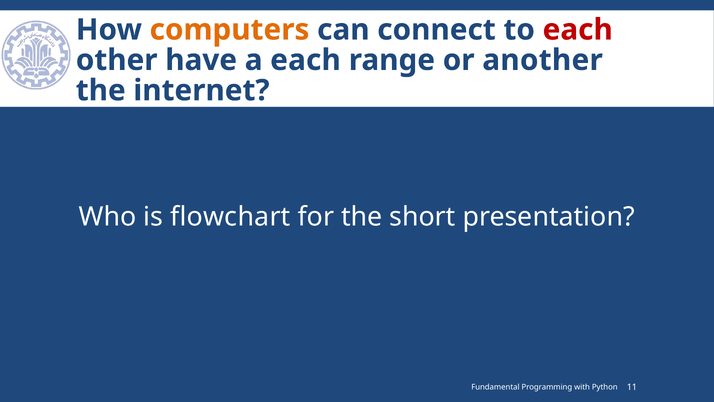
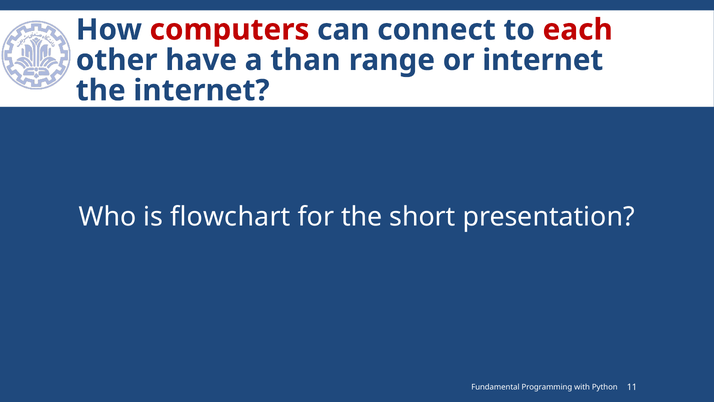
computers colour: orange -> red
a each: each -> than
or another: another -> internet
